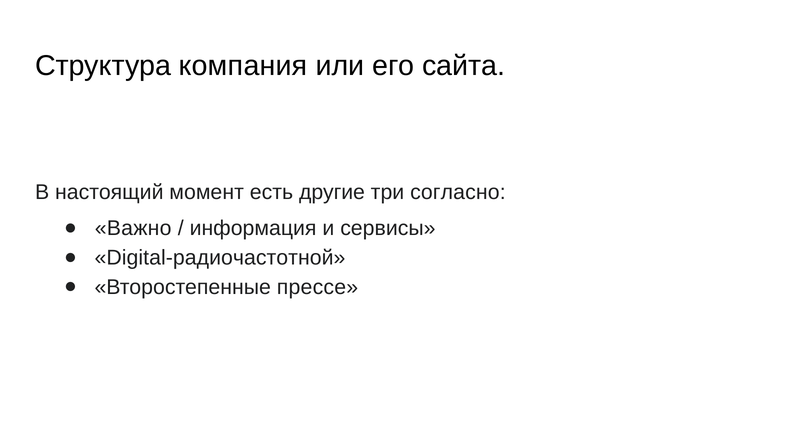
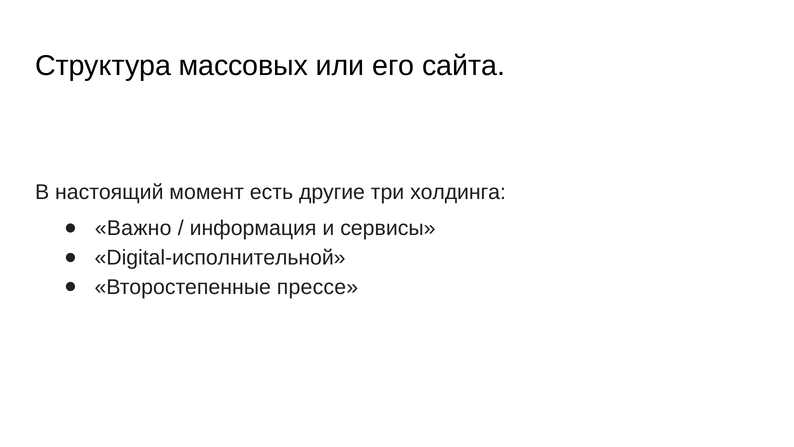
компания: компания -> массовых
согласно: согласно -> холдинга
Digital-радиочастотной: Digital-радиочастотной -> Digital-исполнительной
